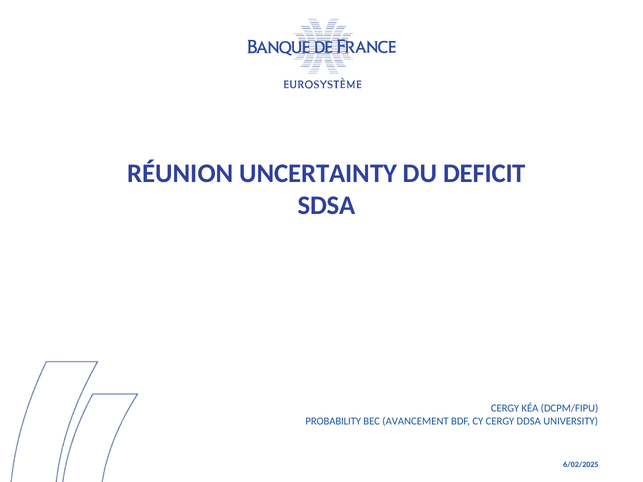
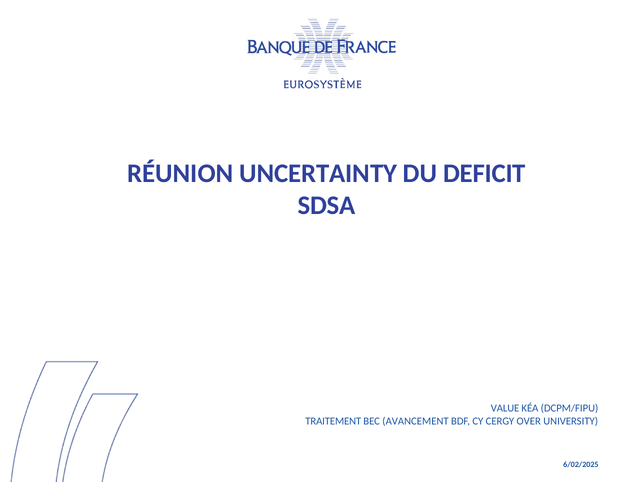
CERGY at (505, 408): CERGY -> VALUE
PROBABILITY: PROBABILITY -> TRAITEMENT
DDSA: DDSA -> OVER
